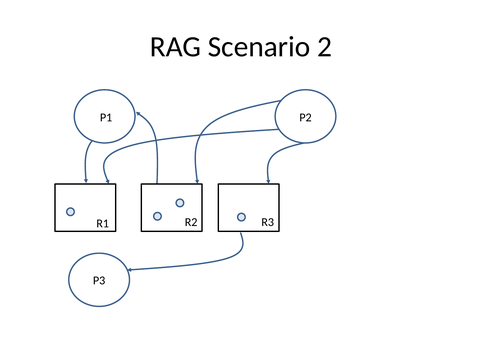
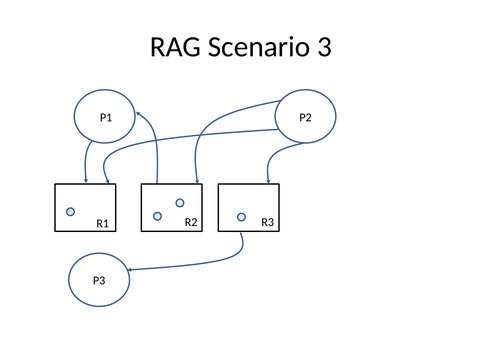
2: 2 -> 3
